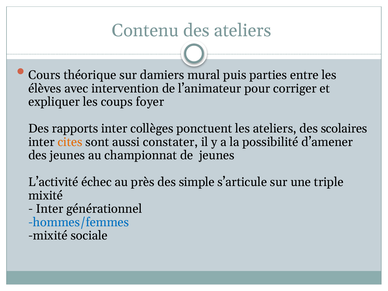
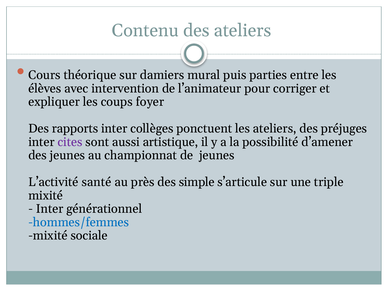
scolaires: scolaires -> préjuges
cites colour: orange -> purple
constater: constater -> artistique
échec: échec -> santé
